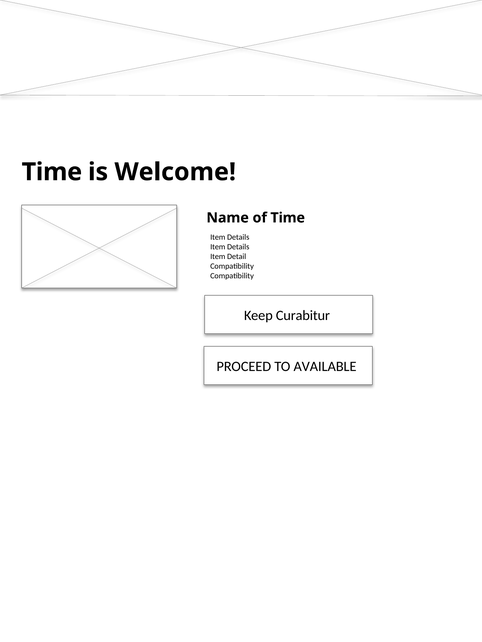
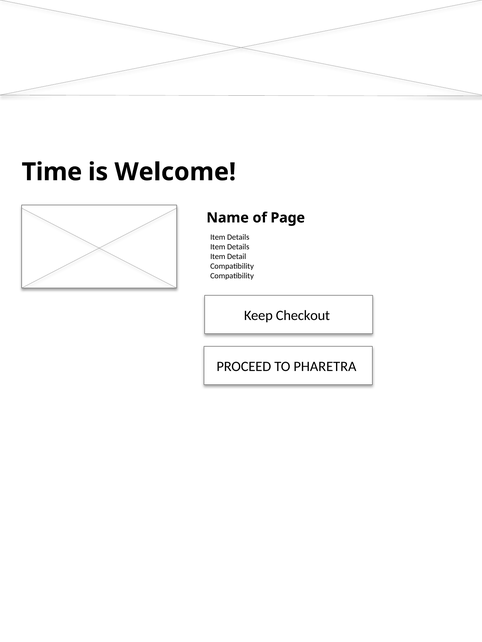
of Time: Time -> Page
Curabitur: Curabitur -> Checkout
AVAILABLE: AVAILABLE -> PHARETRA
